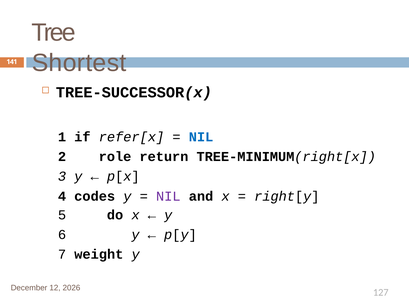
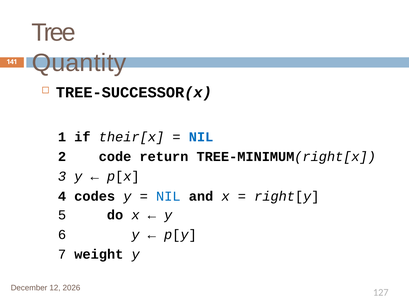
Shortest: Shortest -> Quantity
refer[x: refer[x -> their[x
role: role -> code
NIL at (168, 196) colour: purple -> blue
